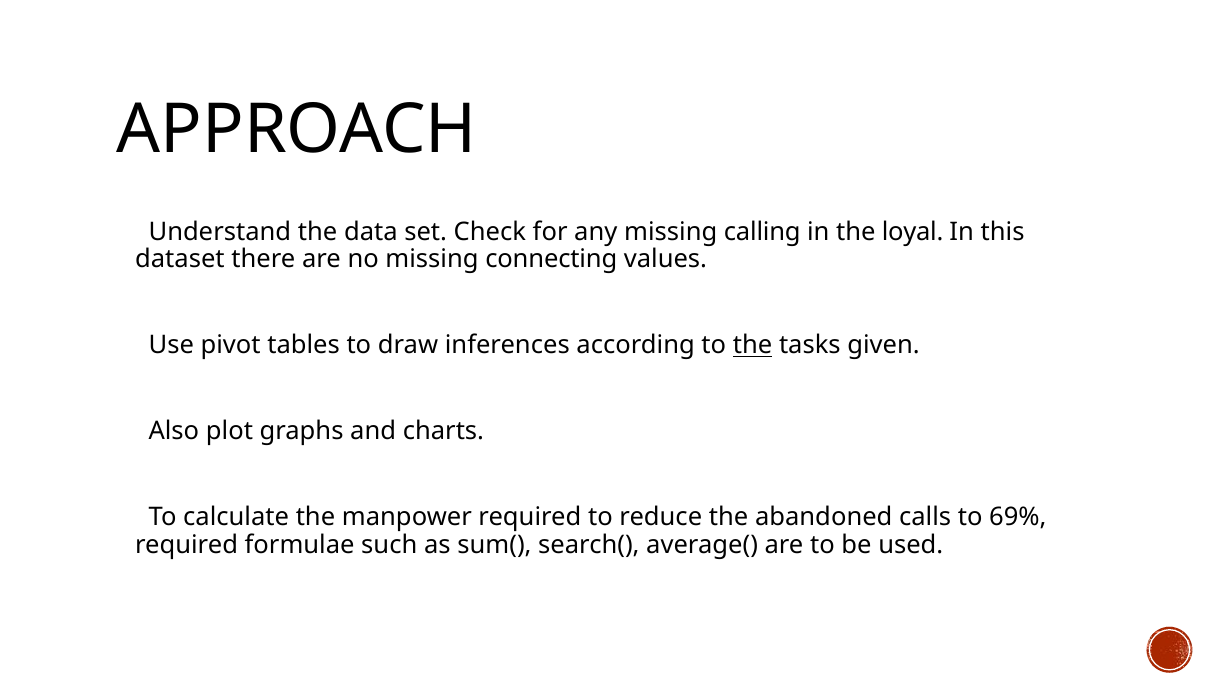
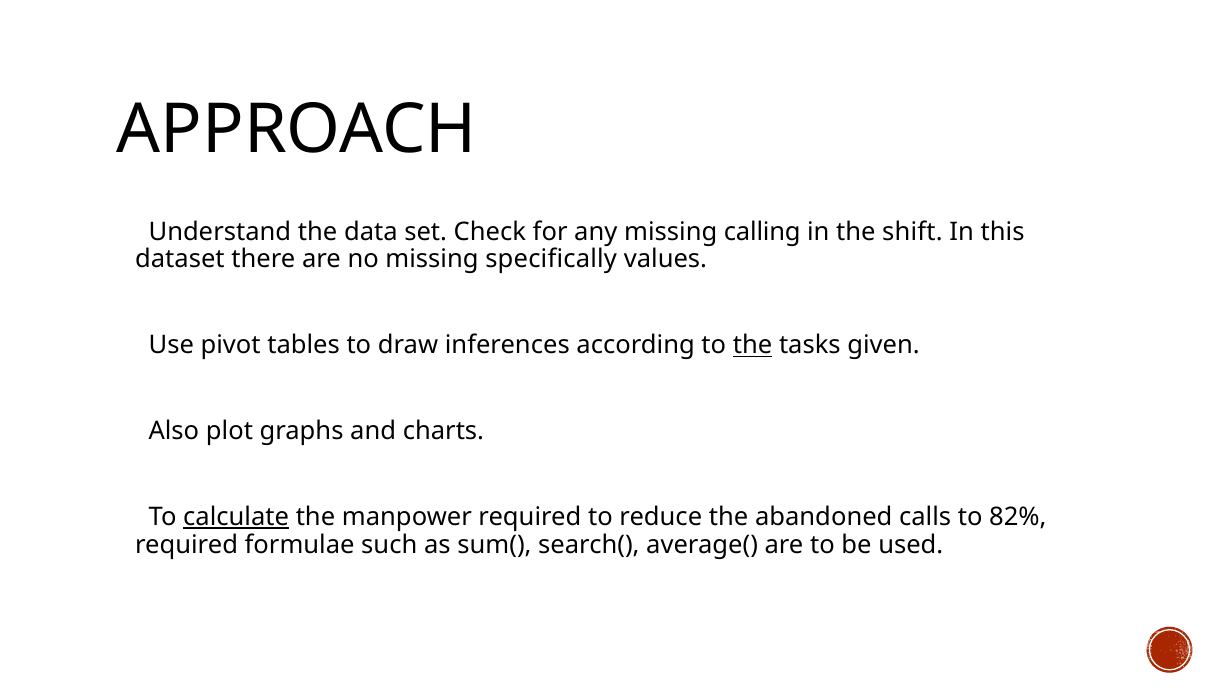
loyal: loyal -> shift
connecting: connecting -> specifically
calculate underline: none -> present
69%: 69% -> 82%
